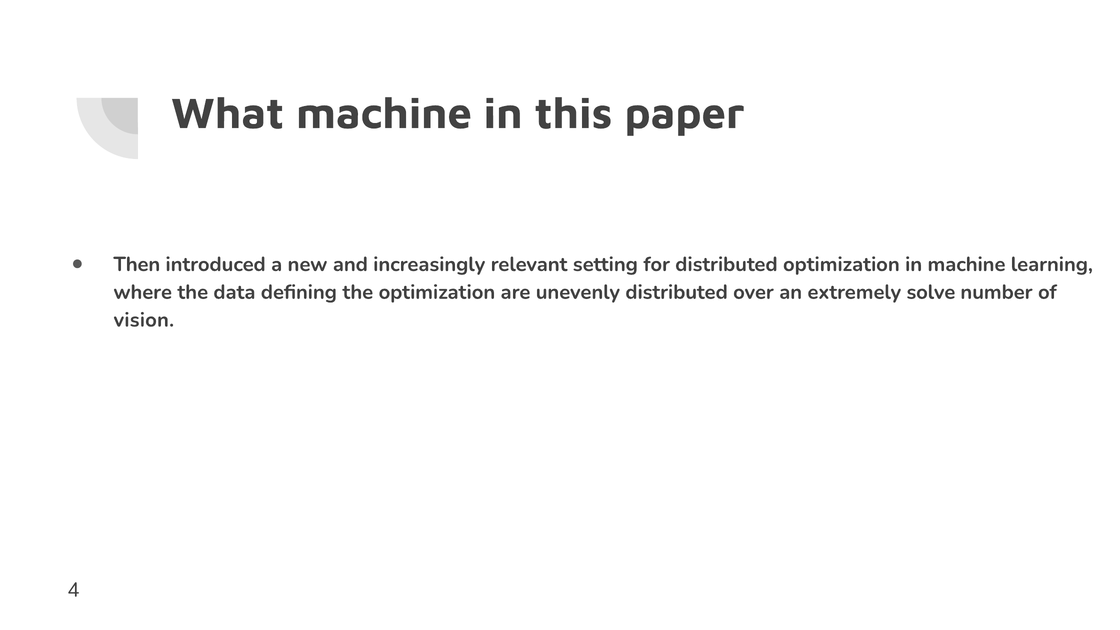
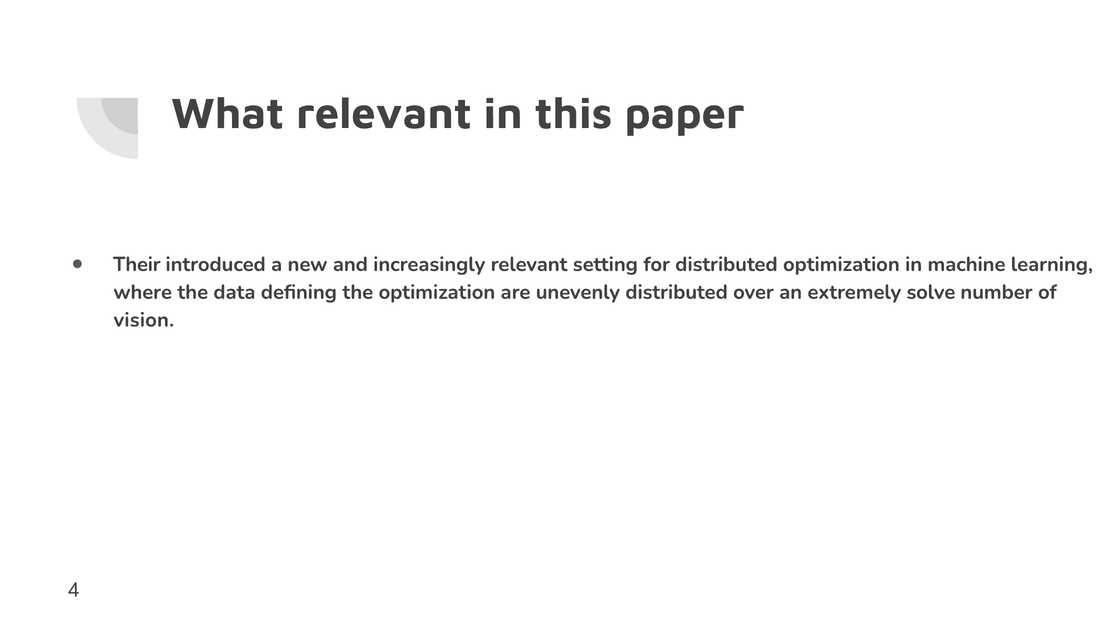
What machine: machine -> relevant
Then: Then -> Their
